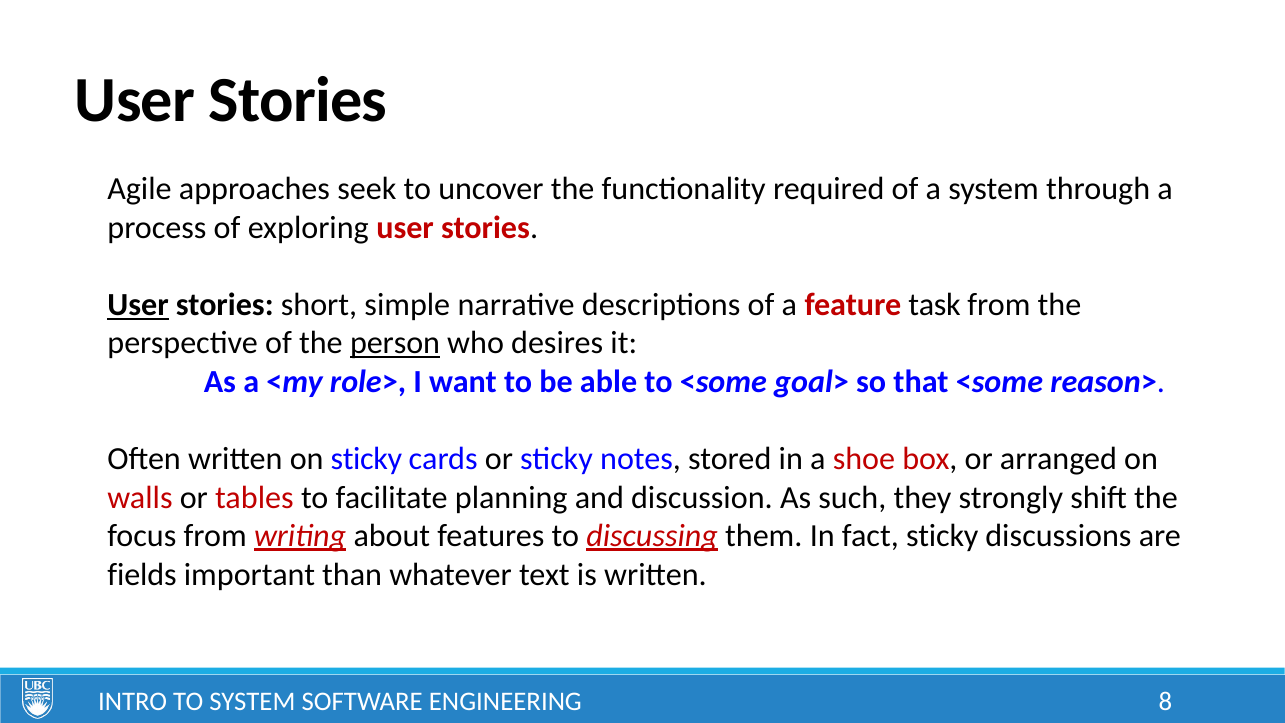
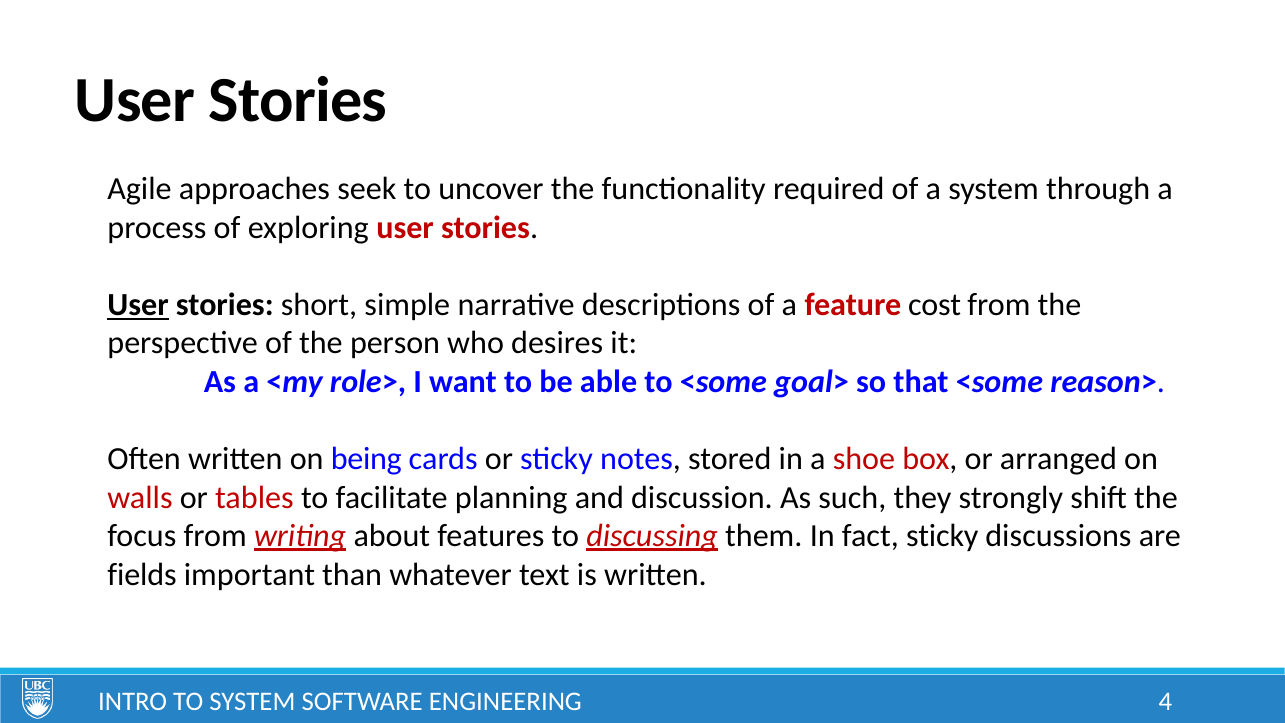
task: task -> cost
person underline: present -> none
on sticky: sticky -> being
8: 8 -> 4
